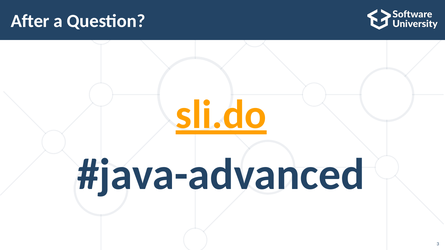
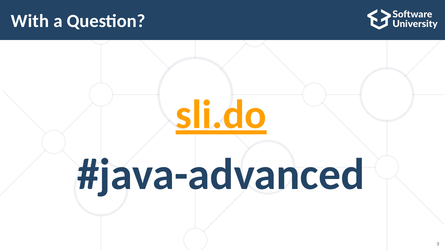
After: After -> With
